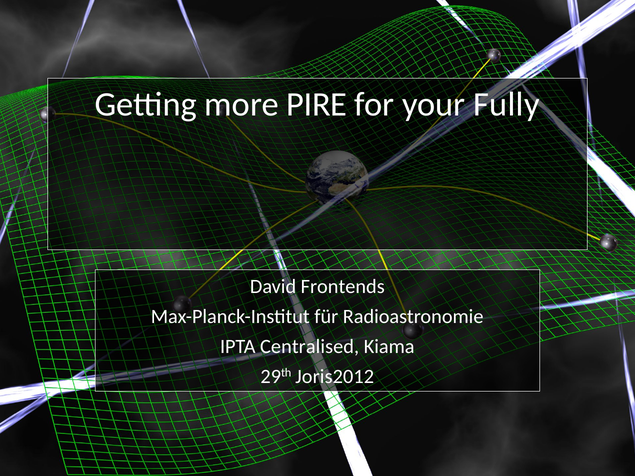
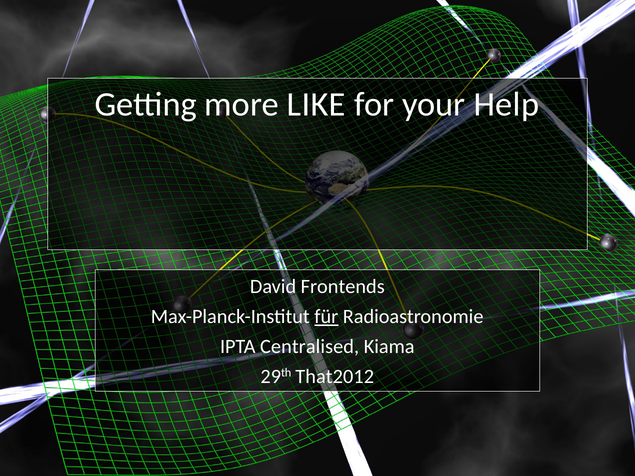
PIRE: PIRE -> LIKE
Fully: Fully -> Help
für underline: none -> present
Joris2012: Joris2012 -> That2012
